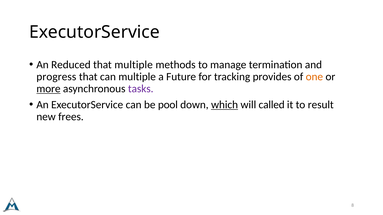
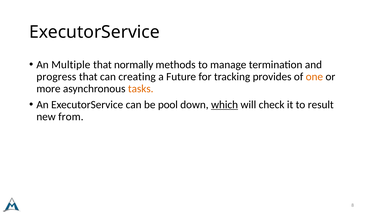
Reduced: Reduced -> Multiple
that multiple: multiple -> normally
can multiple: multiple -> creating
more underline: present -> none
tasks colour: purple -> orange
called: called -> check
frees: frees -> from
